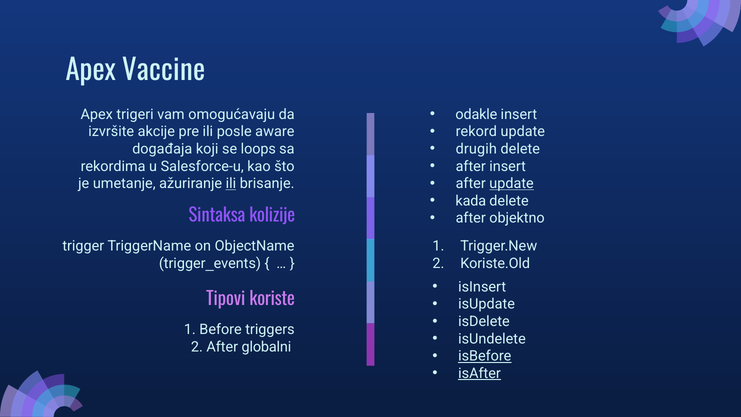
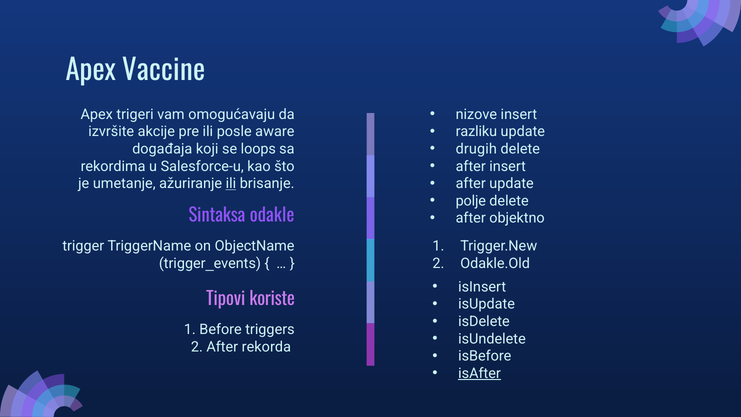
odakle: odakle -> nizove
rekord: rekord -> razliku
update at (512, 184) underline: present -> none
kada: kada -> polje
kolizije: kolizije -> odakle
Koriste.Old: Koriste.Old -> Odakle.Old
globalni: globalni -> rekorda
isBefore underline: present -> none
